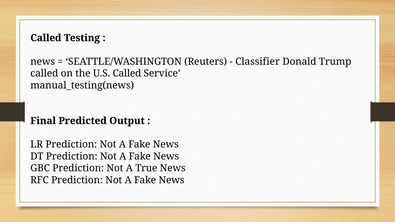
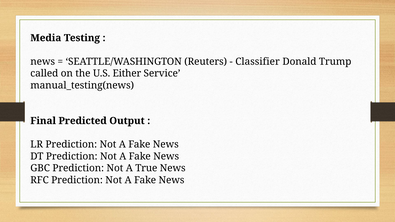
Called at (46, 38): Called -> Media
U.S Called: Called -> Either
